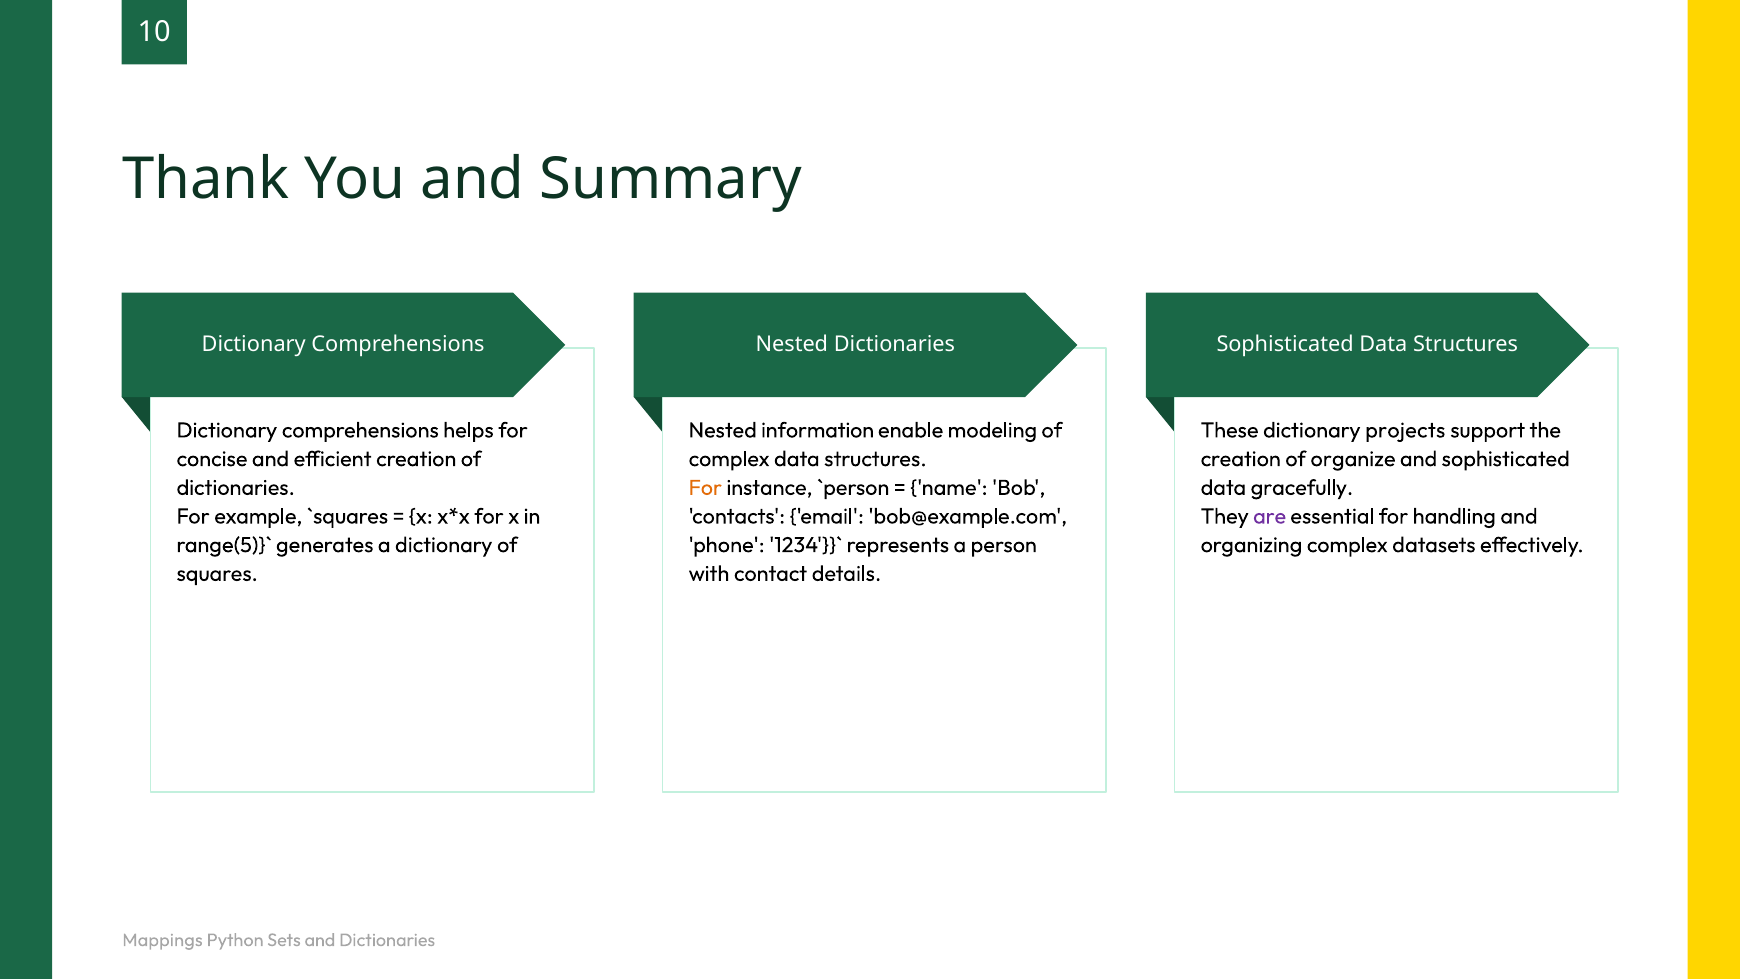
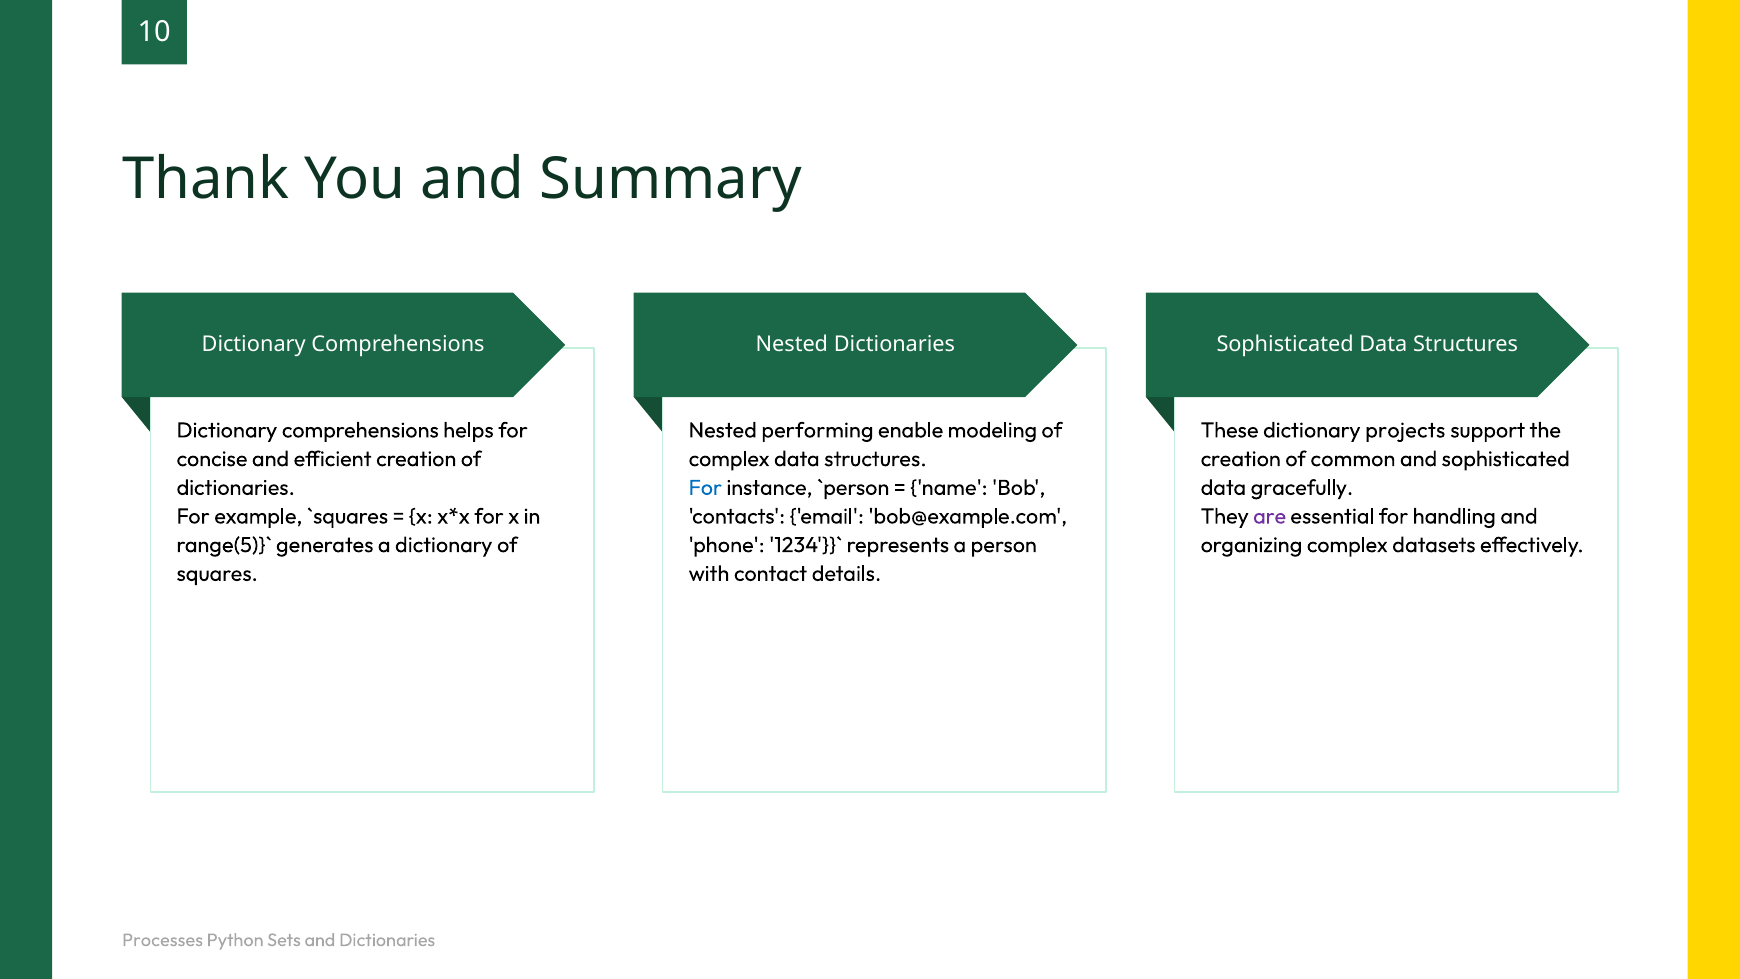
information: information -> performing
organize: organize -> common
For at (705, 488) colour: orange -> blue
Mappings: Mappings -> Processes
